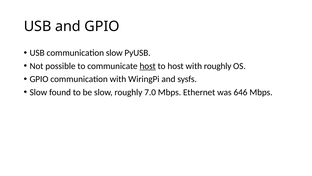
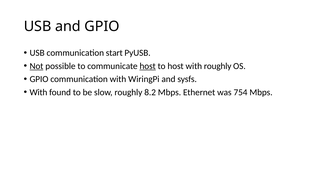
communication slow: slow -> start
Not underline: none -> present
Slow at (38, 92): Slow -> With
7.0: 7.0 -> 8.2
646: 646 -> 754
